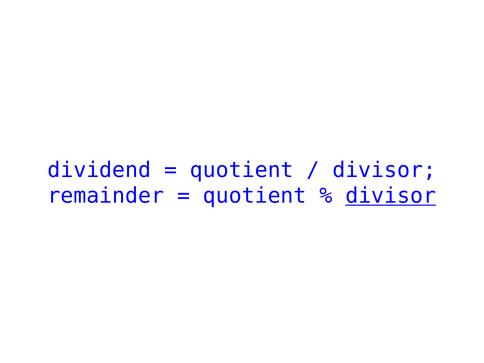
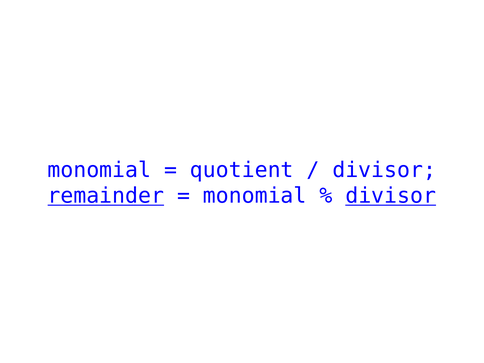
dividend at (99, 170): dividend -> monomial
remainder underline: none -> present
quotient at (255, 196): quotient -> monomial
